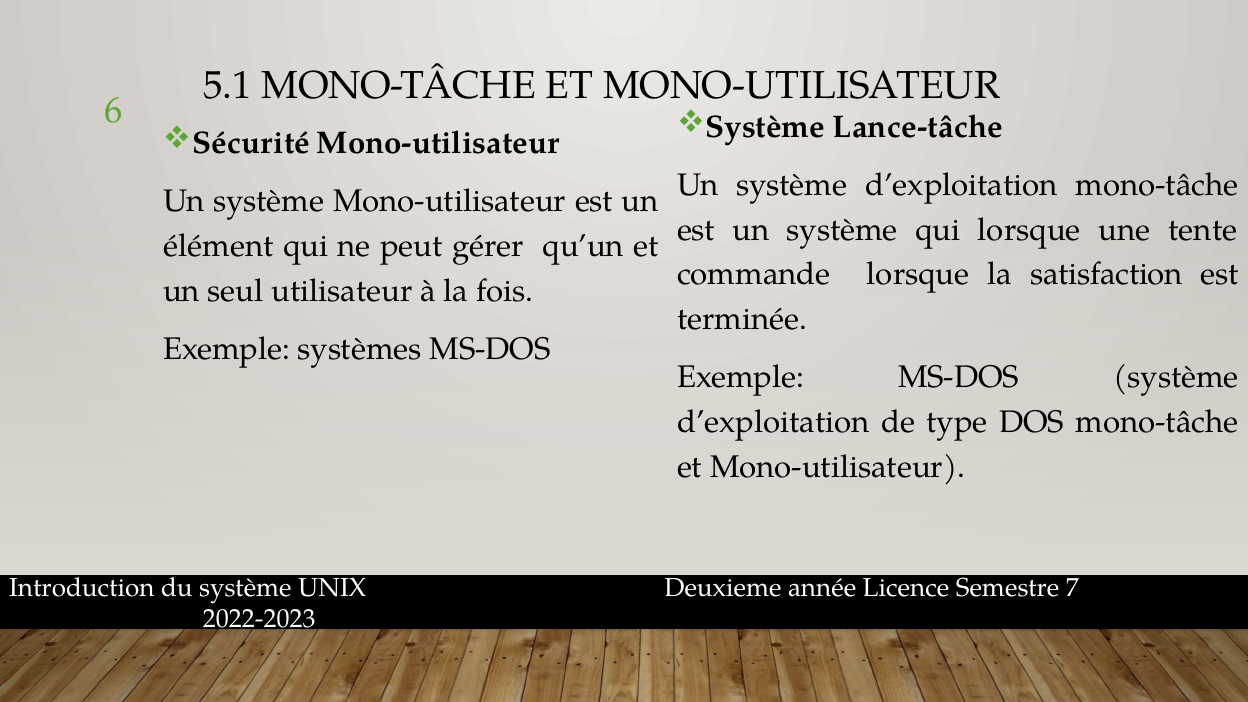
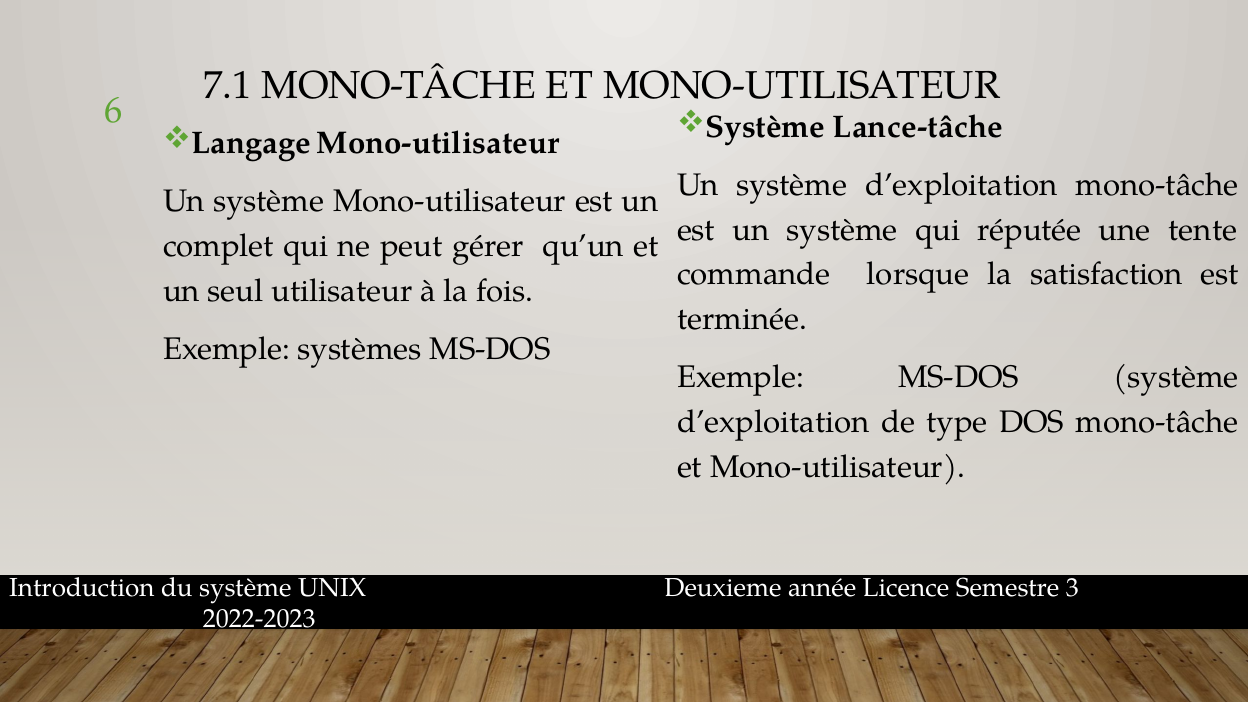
5.1: 5.1 -> 7.1
Sécurité: Sécurité -> Langage
qui lorsque: lorsque -> réputée
élément: élément -> complet
7: 7 -> 3
